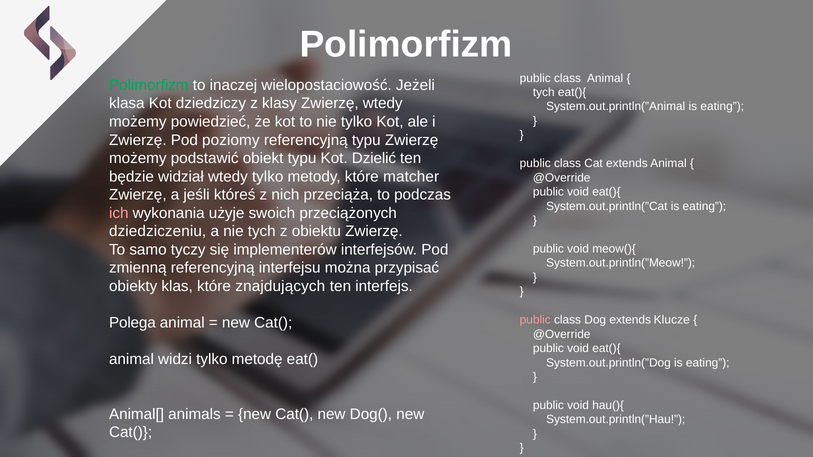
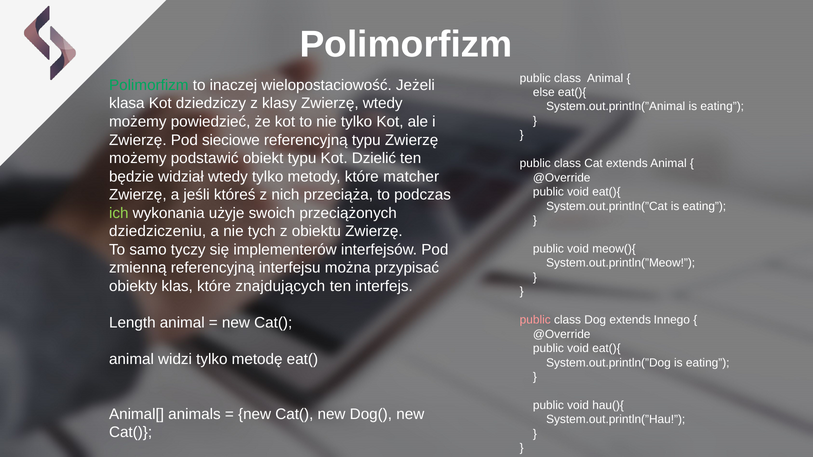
tych at (544, 92): tych -> else
poziomy: poziomy -> sieciowe
ich colour: pink -> light green
Klucze: Klucze -> Innego
Polega: Polega -> Length
